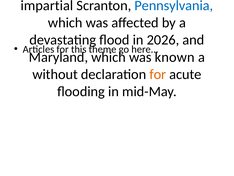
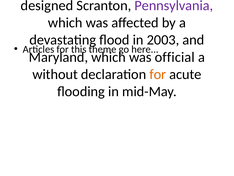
impartial: impartial -> designed
Pennsylvania colour: blue -> purple
2026: 2026 -> 2003
known: known -> official
